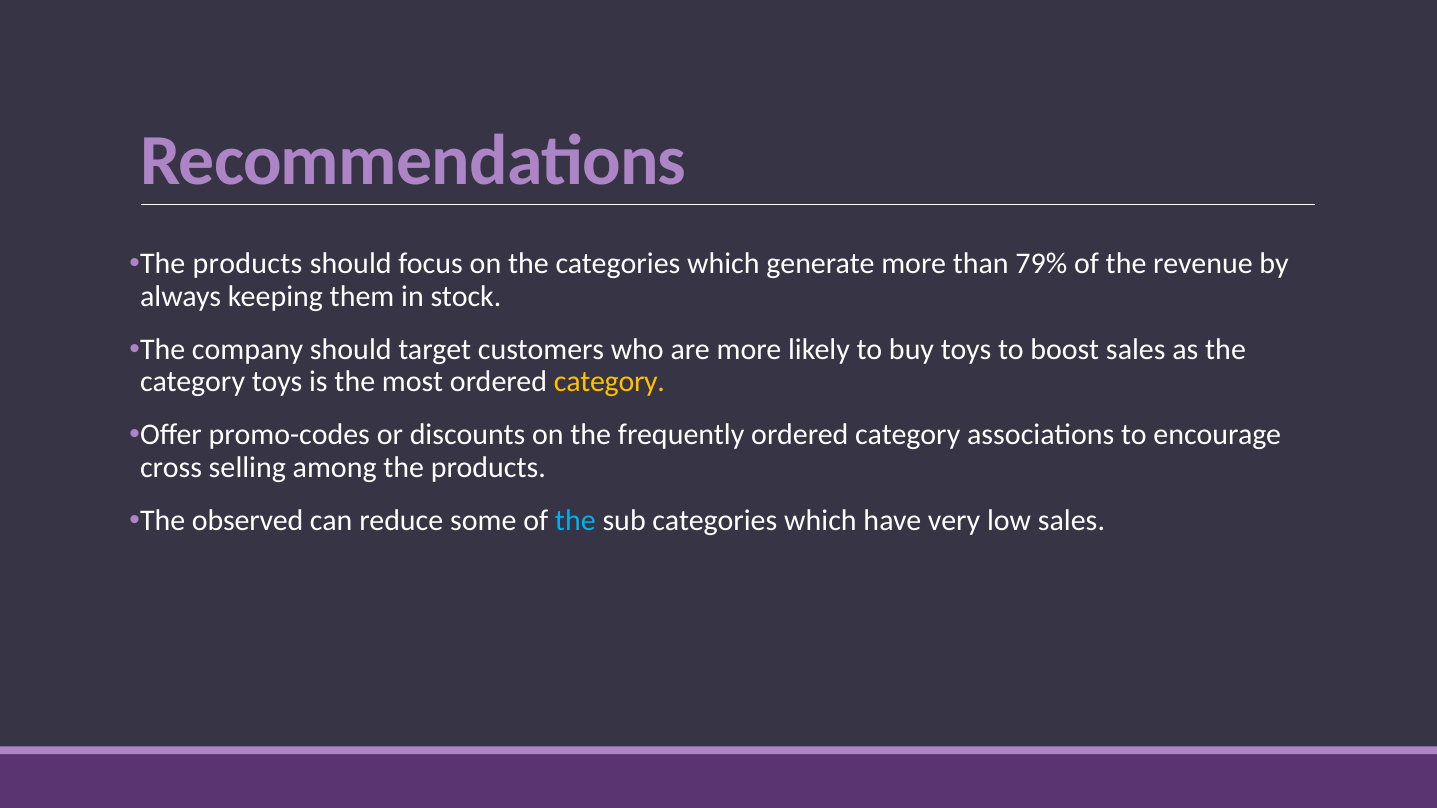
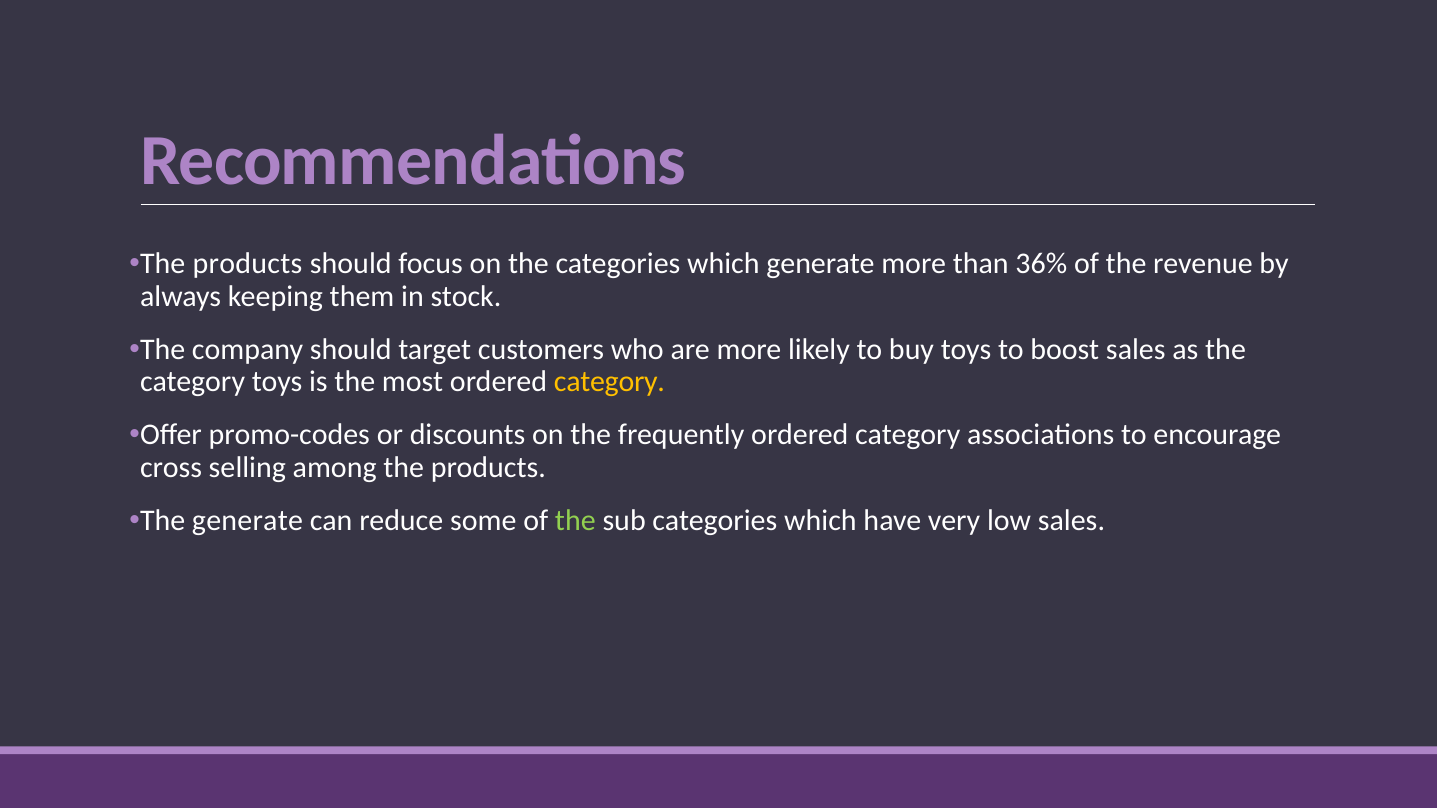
79%: 79% -> 36%
The observed: observed -> generate
the at (575, 521) colour: light blue -> light green
